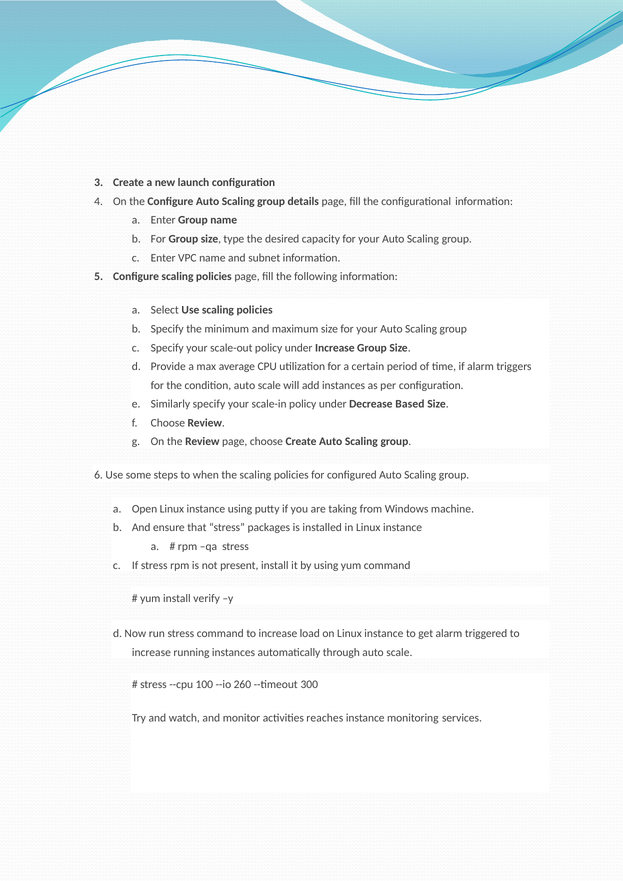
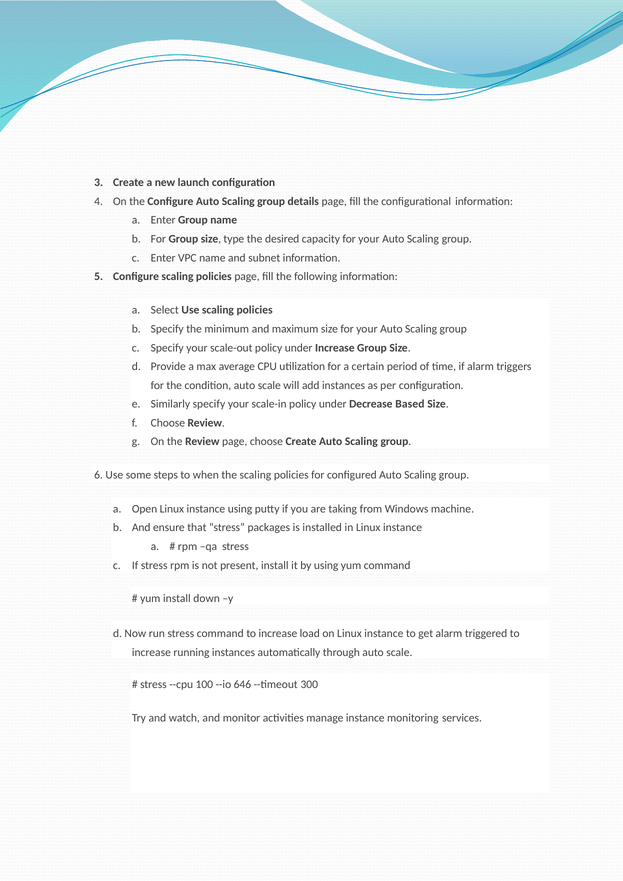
verify: verify -> down
260: 260 -> 646
reaches: reaches -> manage
